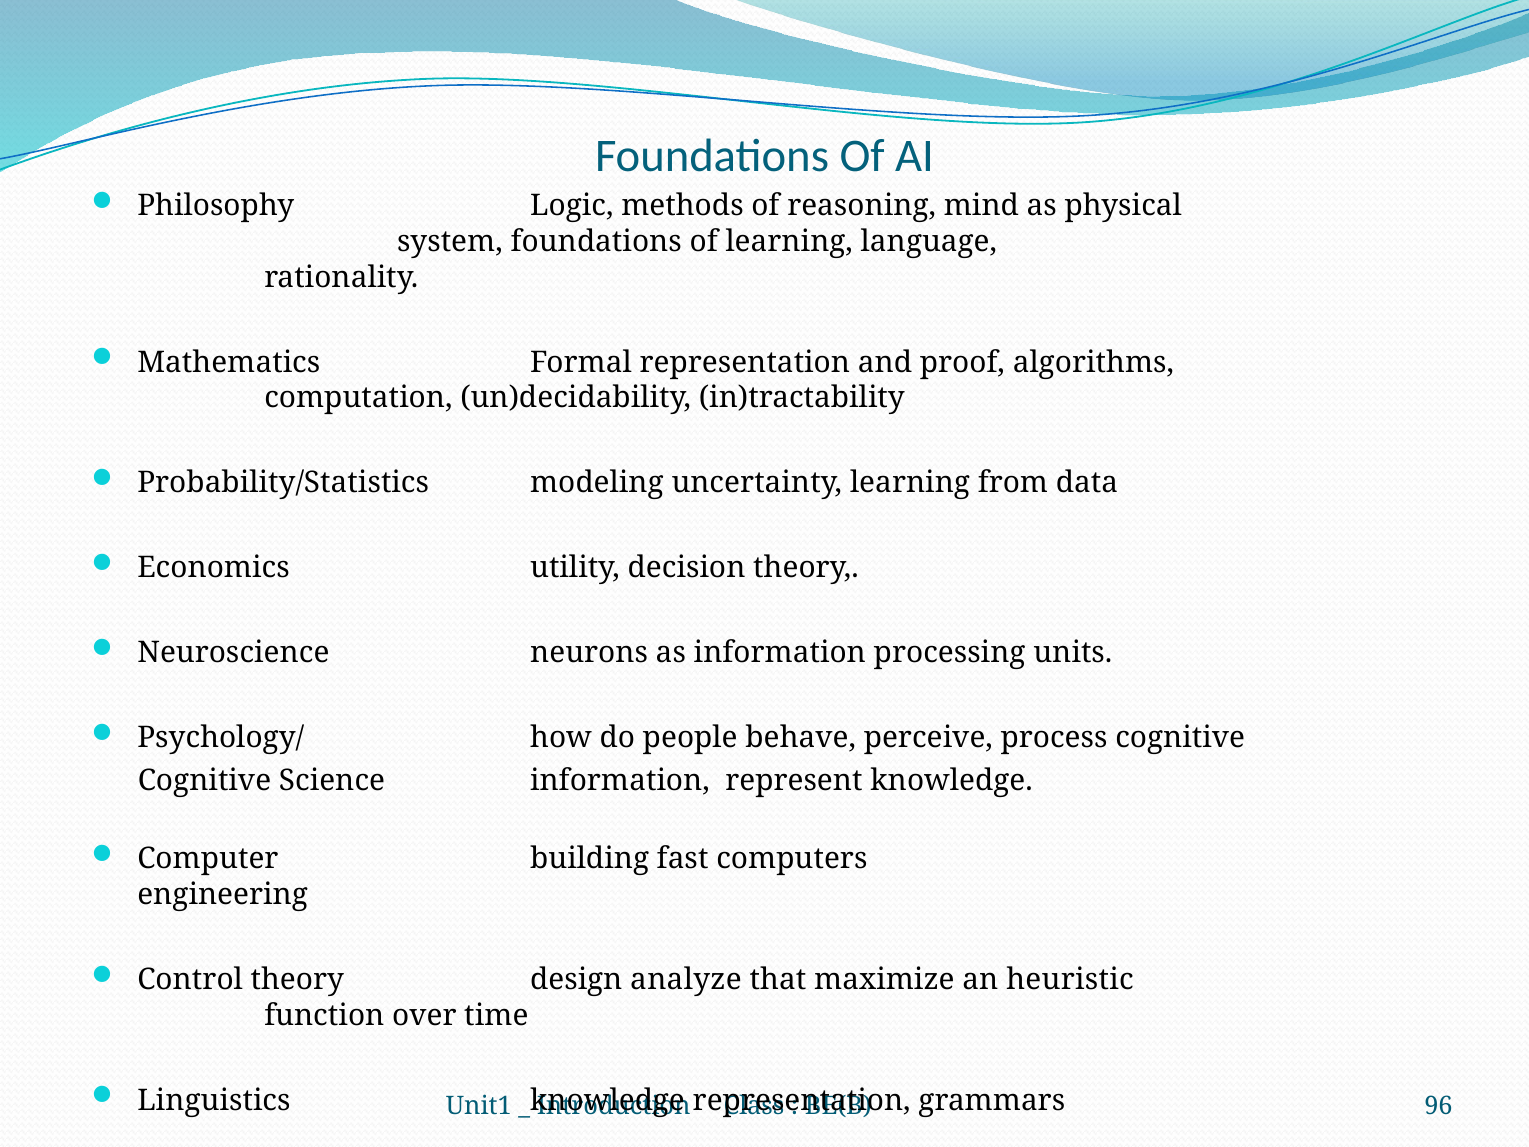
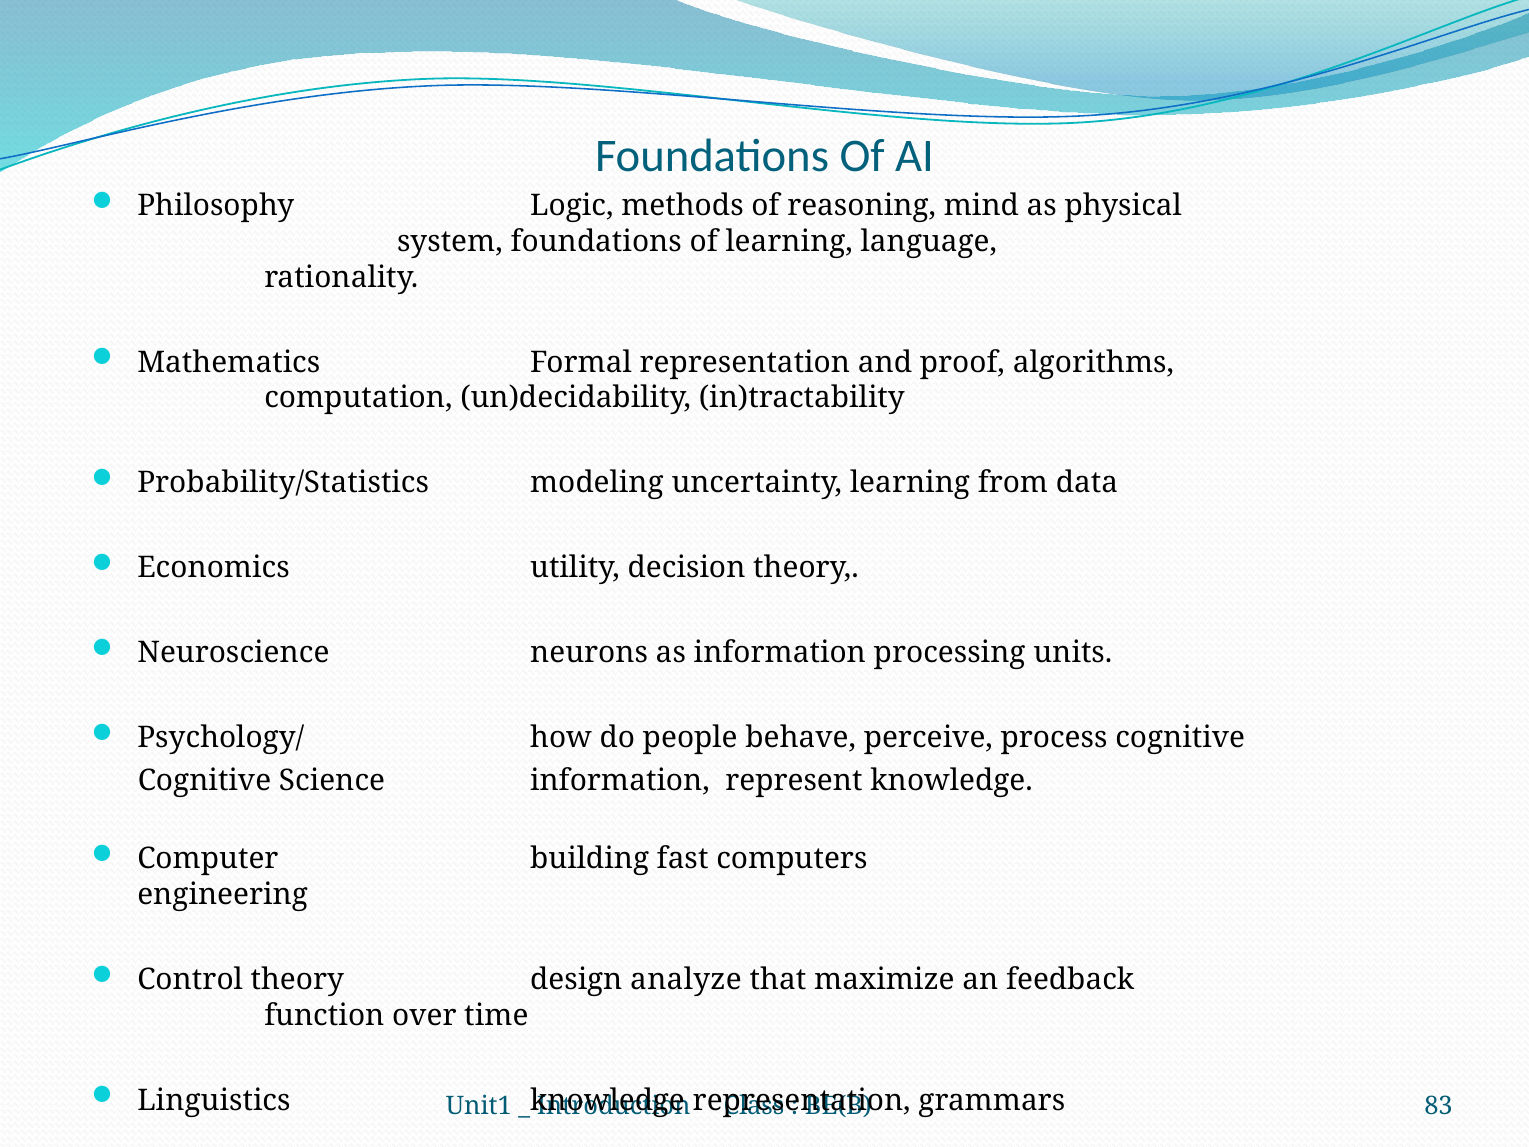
heuristic: heuristic -> feedback
96: 96 -> 83
